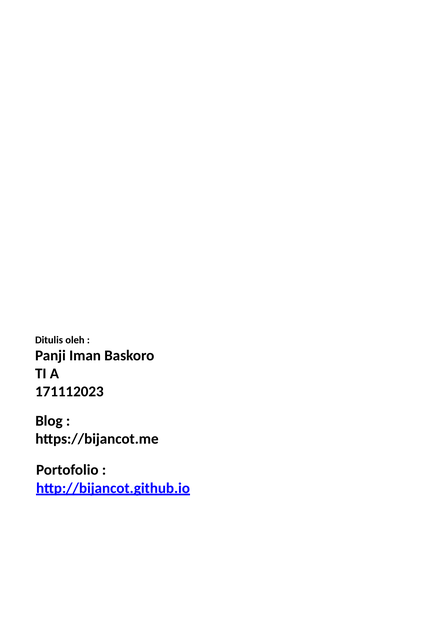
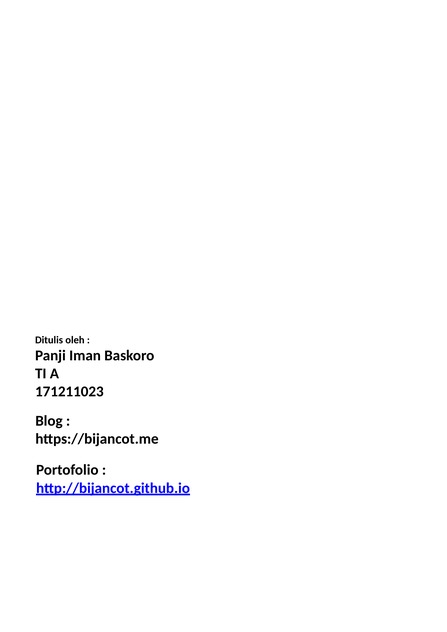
171112023: 171112023 -> 171211023
